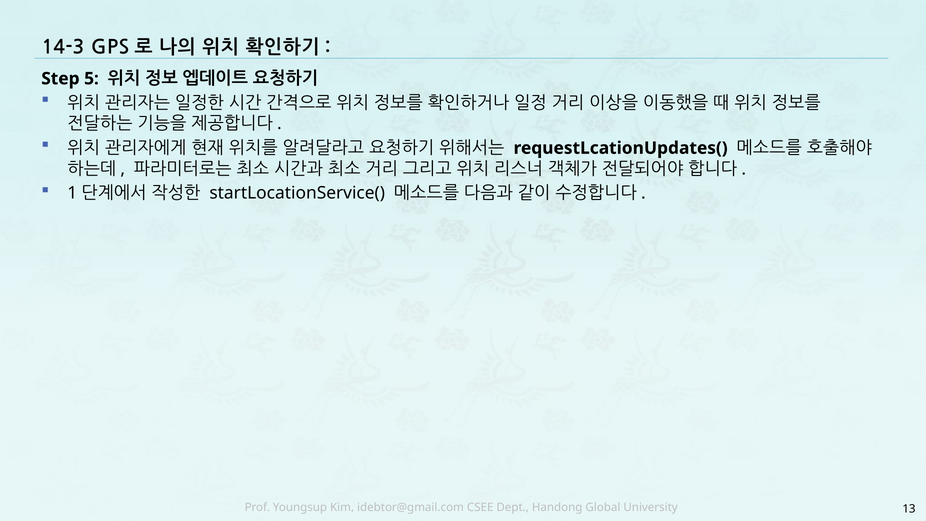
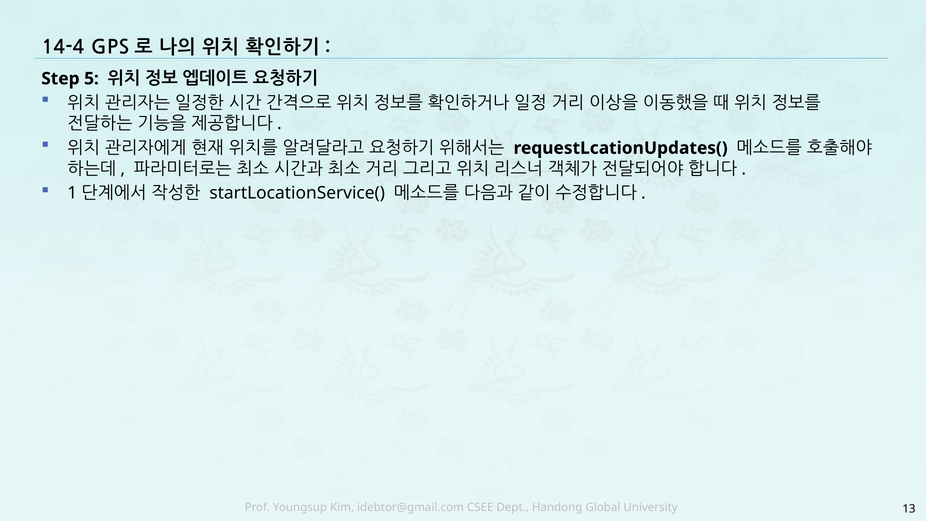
14-3: 14-3 -> 14-4
